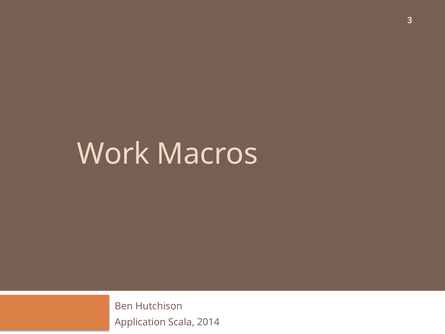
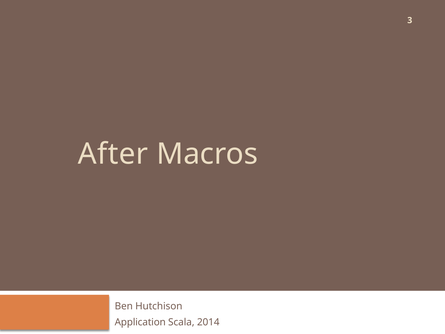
Work: Work -> After
